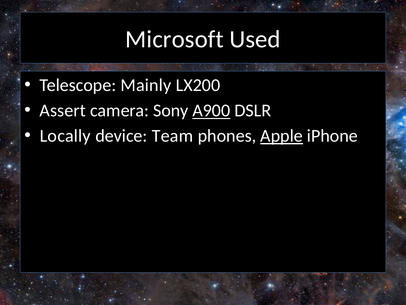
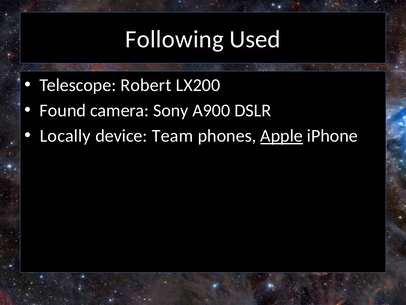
Microsoft: Microsoft -> Following
Mainly: Mainly -> Robert
Assert: Assert -> Found
A900 underline: present -> none
